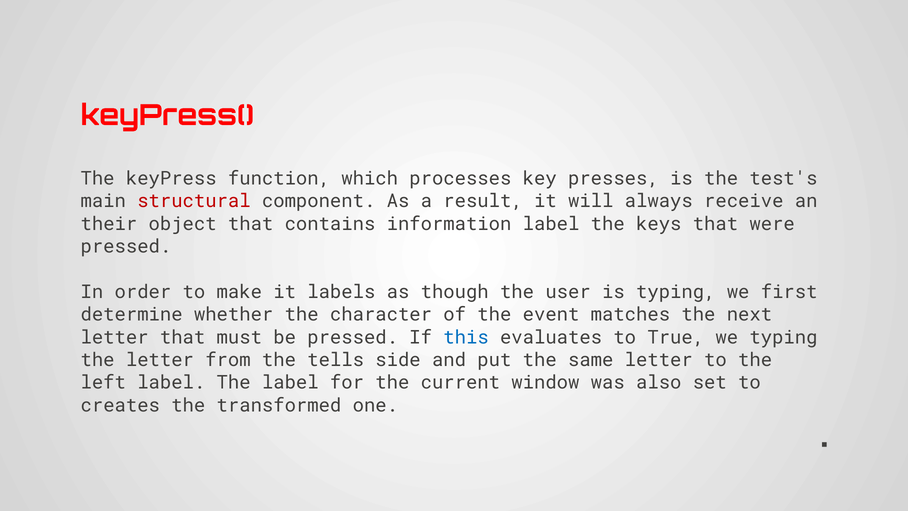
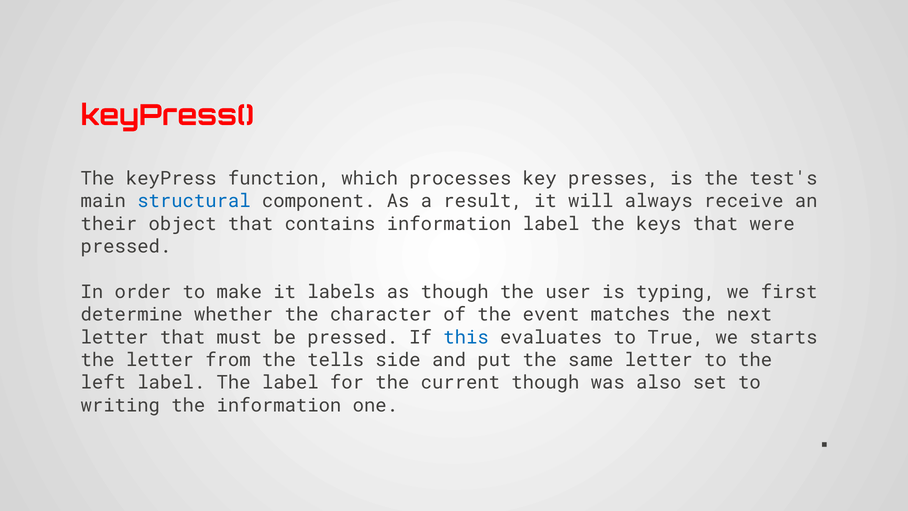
structural colour: red -> blue
we typing: typing -> starts
current window: window -> though
creates: creates -> writing
the transformed: transformed -> information
